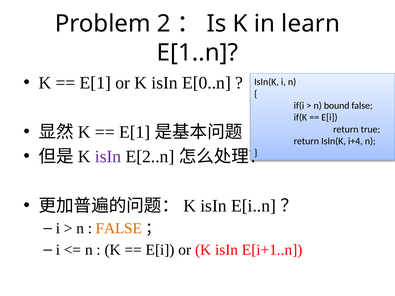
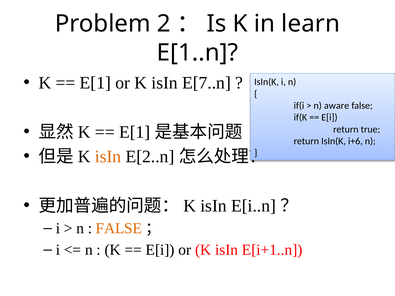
E[0..n: E[0..n -> E[7..n
bound: bound -> aware
i+4: i+4 -> i+6
isIn at (108, 157) colour: purple -> orange
